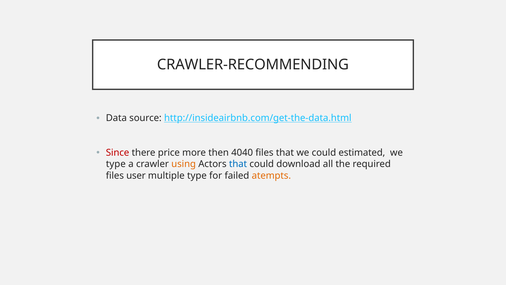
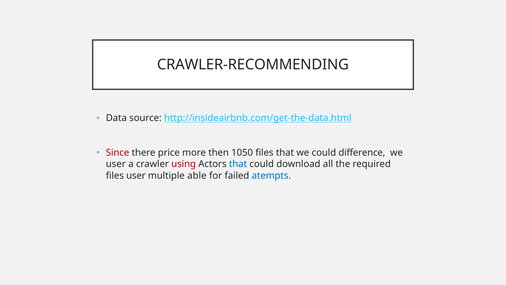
4040: 4040 -> 1050
estimated: estimated -> difference
type at (116, 164): type -> user
using colour: orange -> red
multiple type: type -> able
atempts colour: orange -> blue
